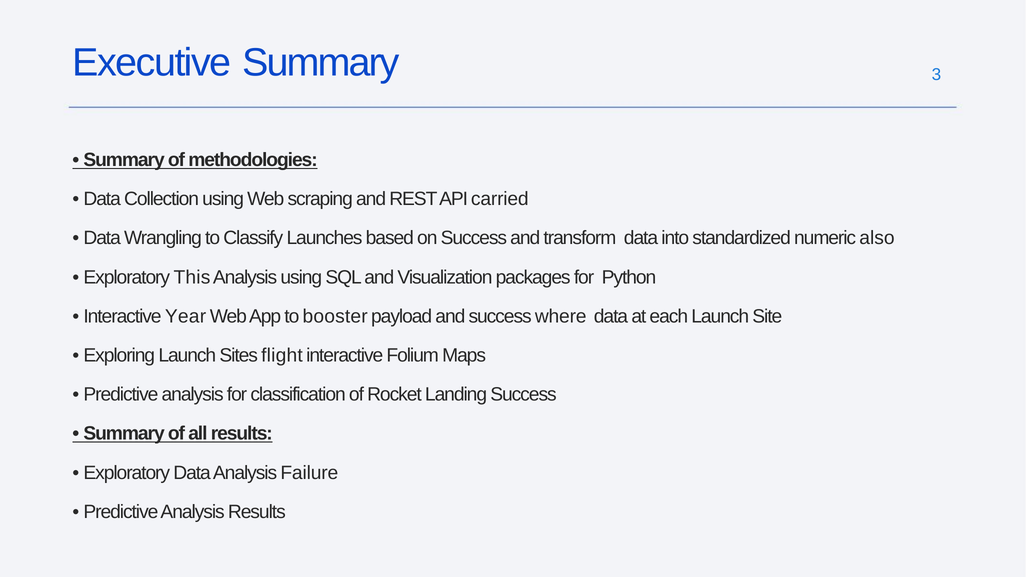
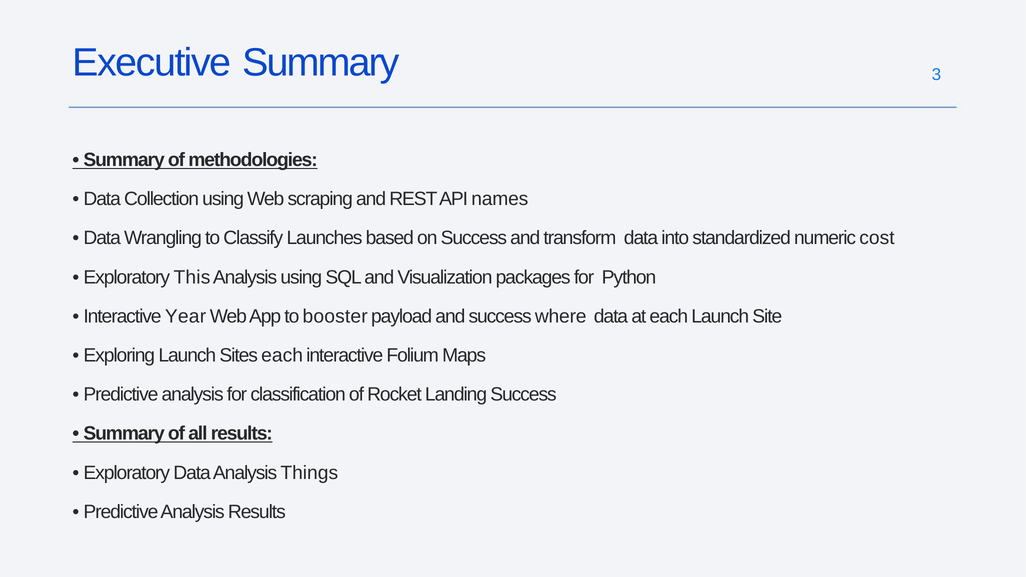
carried: carried -> names
also: also -> cost
Sites flight: flight -> each
Failure: Failure -> Things
